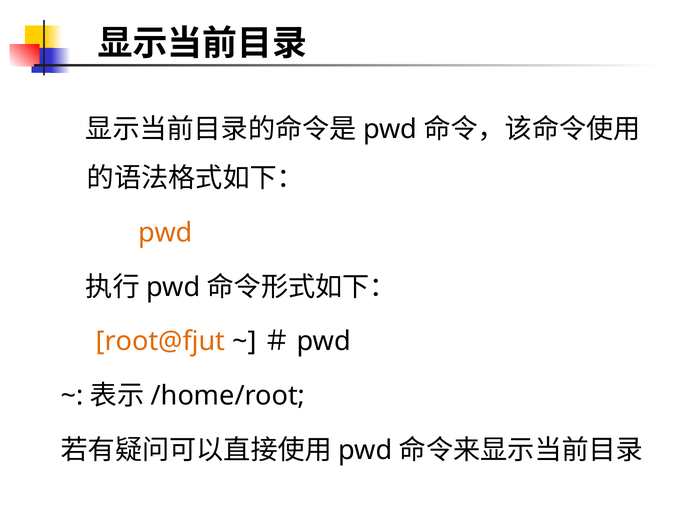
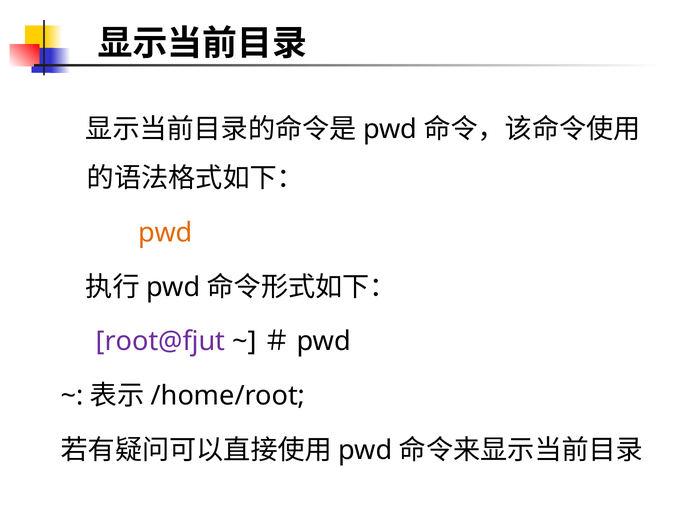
root@fjut colour: orange -> purple
